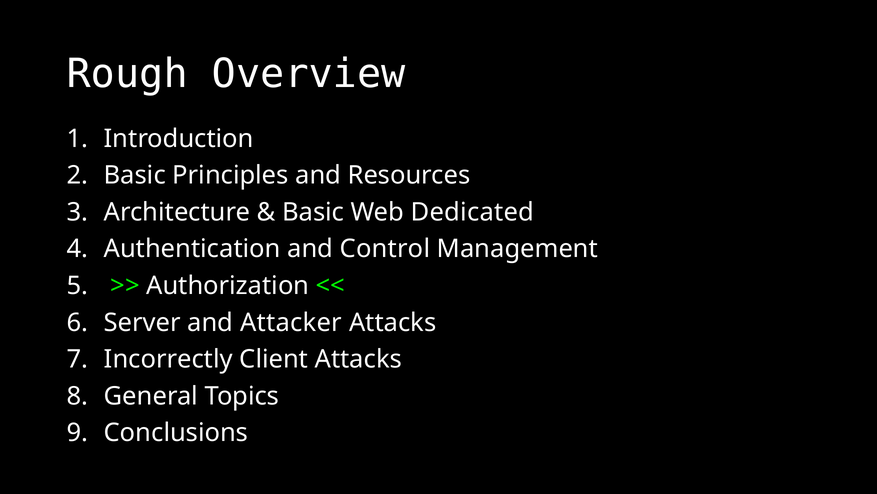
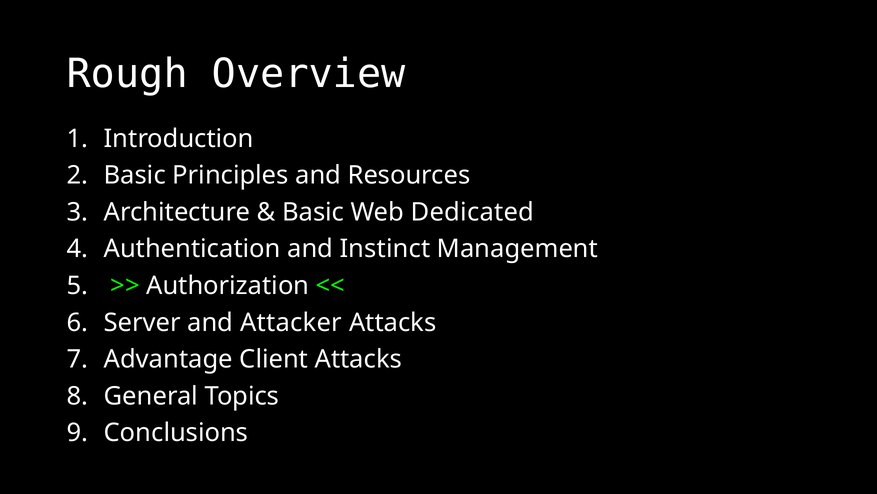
Control: Control -> Instinct
Incorrectly: Incorrectly -> Advantage
